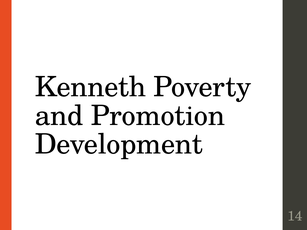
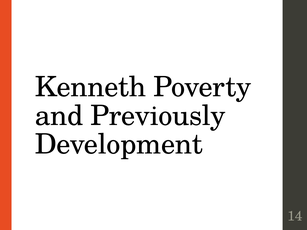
Promotion: Promotion -> Previously
